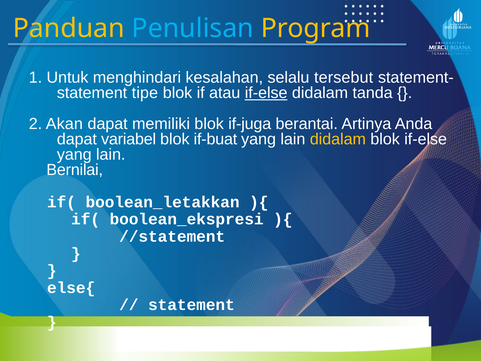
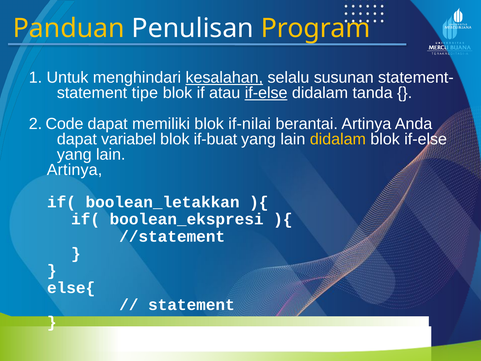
Penulisan colour: light blue -> white
kesalahan underline: none -> present
tersebut: tersebut -> susunan
Akan: Akan -> Code
if-juga: if-juga -> if-nilai
Bernilai at (75, 170): Bernilai -> Artinya
